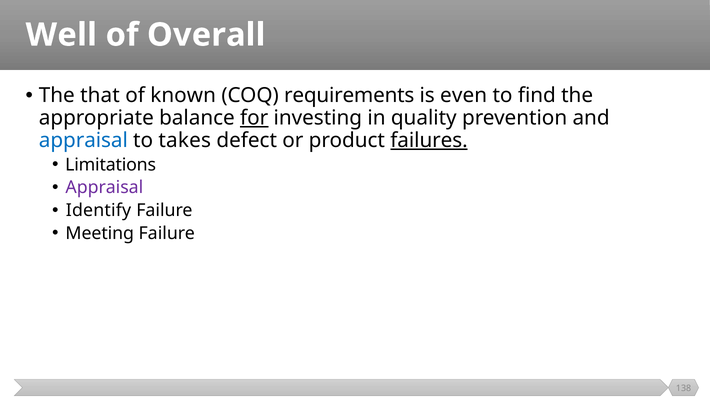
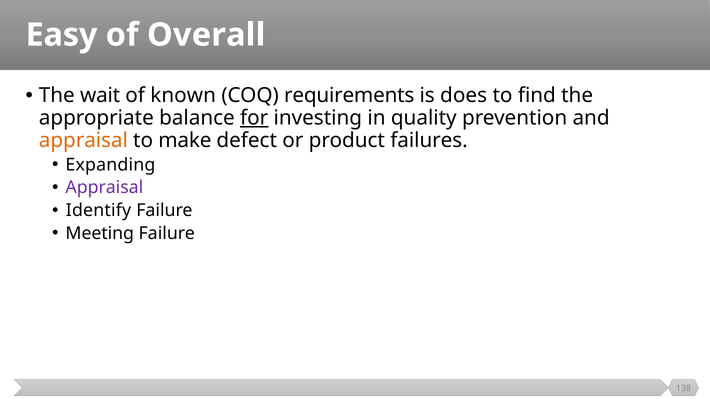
Well: Well -> Easy
that: that -> wait
even: even -> does
appraisal at (83, 140) colour: blue -> orange
takes: takes -> make
failures underline: present -> none
Limitations: Limitations -> Expanding
